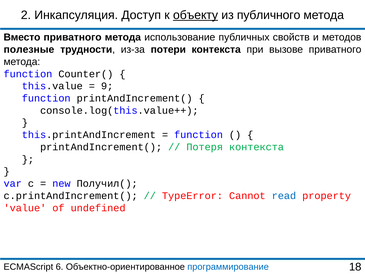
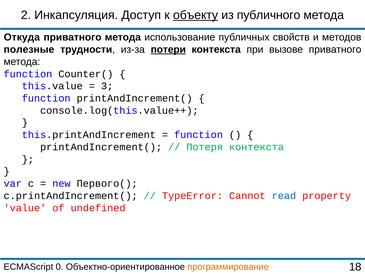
Вместо: Вместо -> Откуда
потери underline: none -> present
9: 9 -> 3
Получил(: Получил( -> Первого(
6: 6 -> 0
программирование colour: blue -> orange
